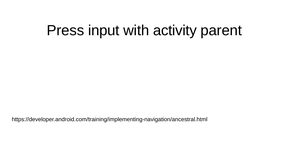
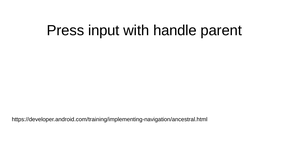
activity: activity -> handle
